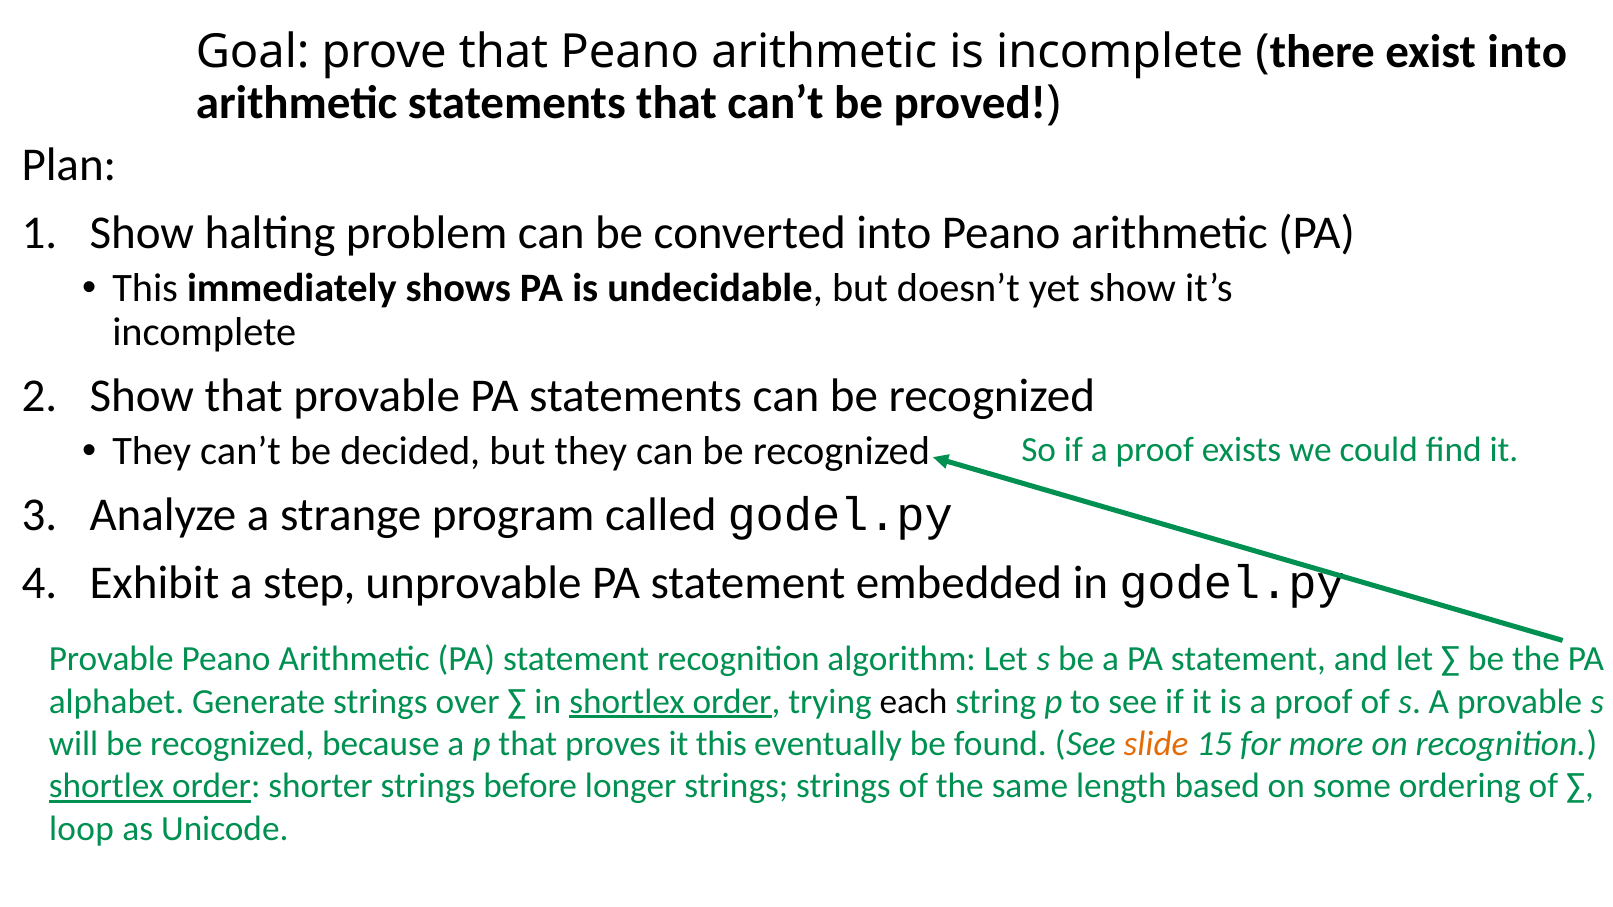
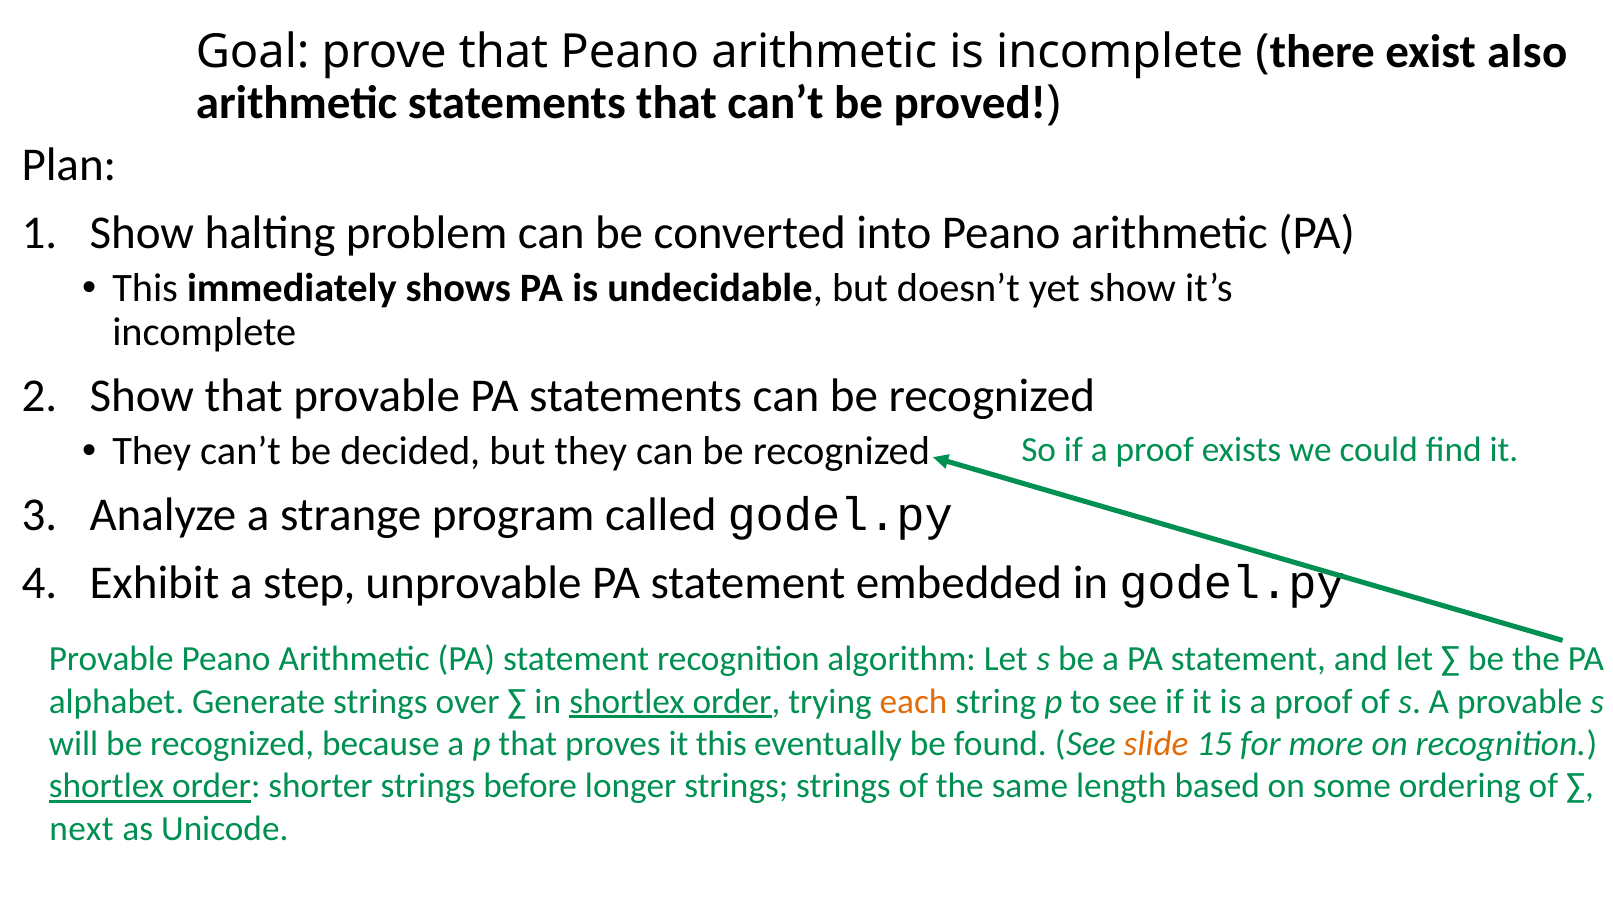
exist into: into -> also
each colour: black -> orange
loop: loop -> next
